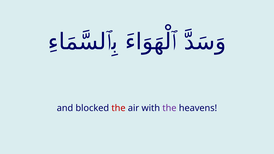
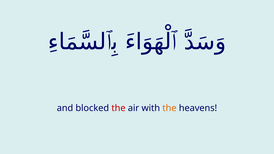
the at (169, 108) colour: purple -> orange
